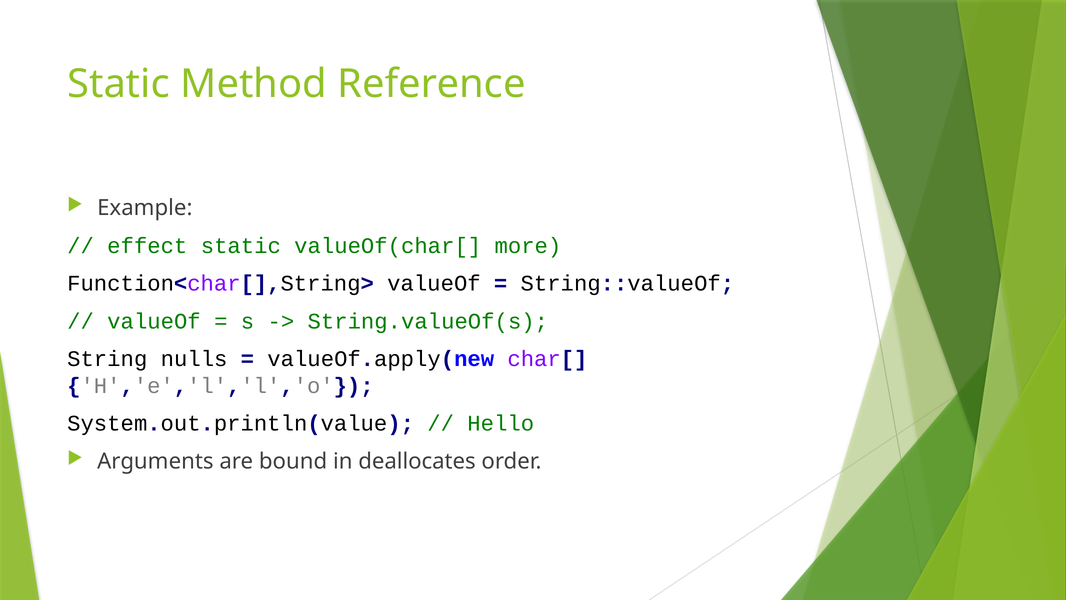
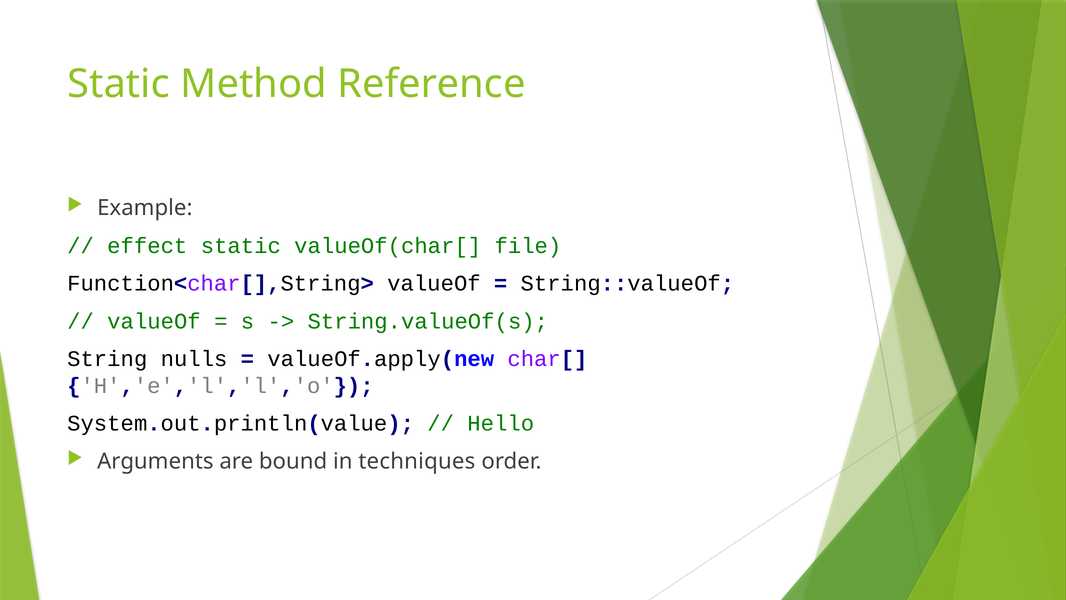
more: more -> file
deallocates: deallocates -> techniques
